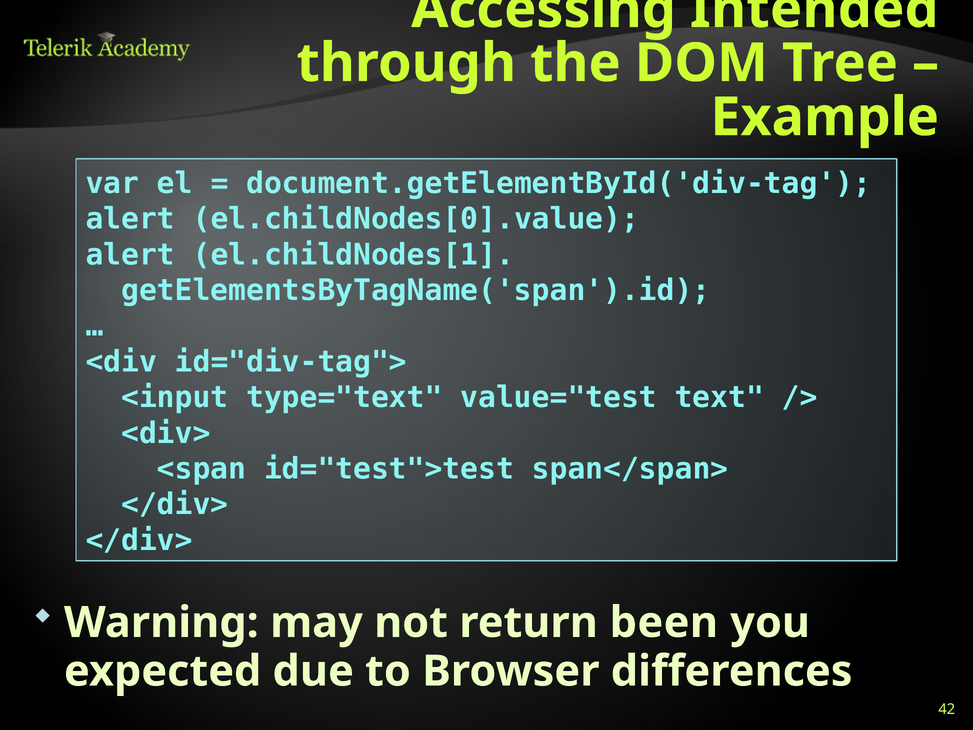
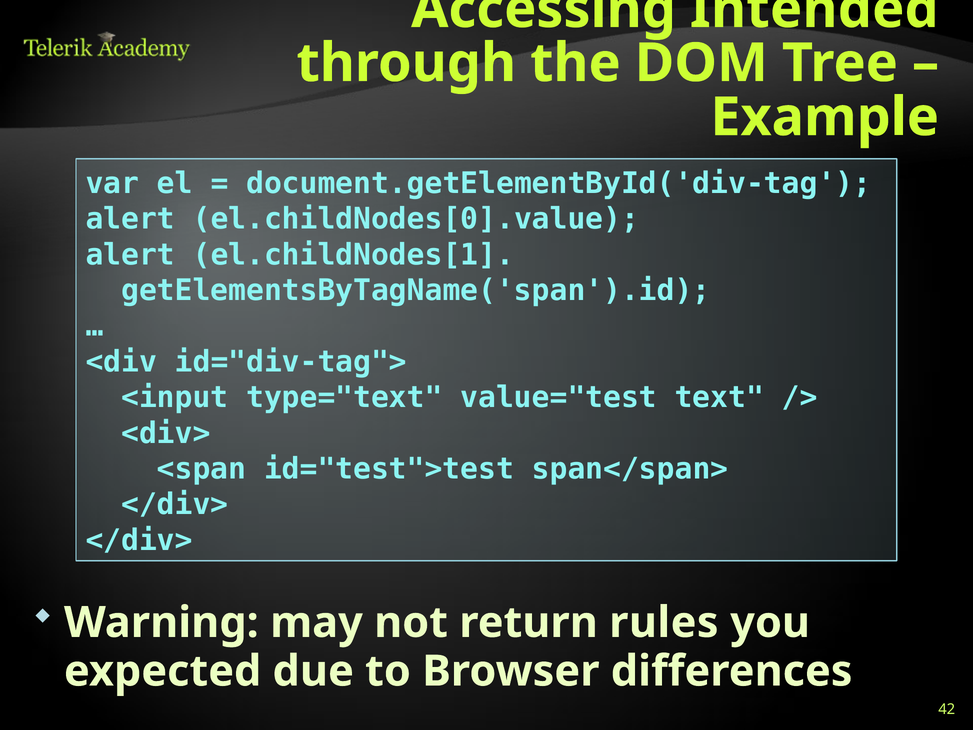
been: been -> rules
